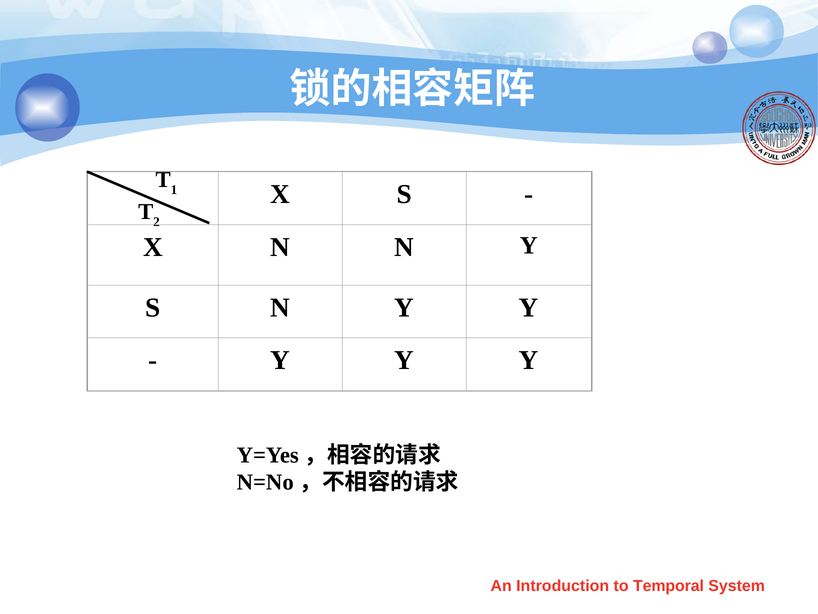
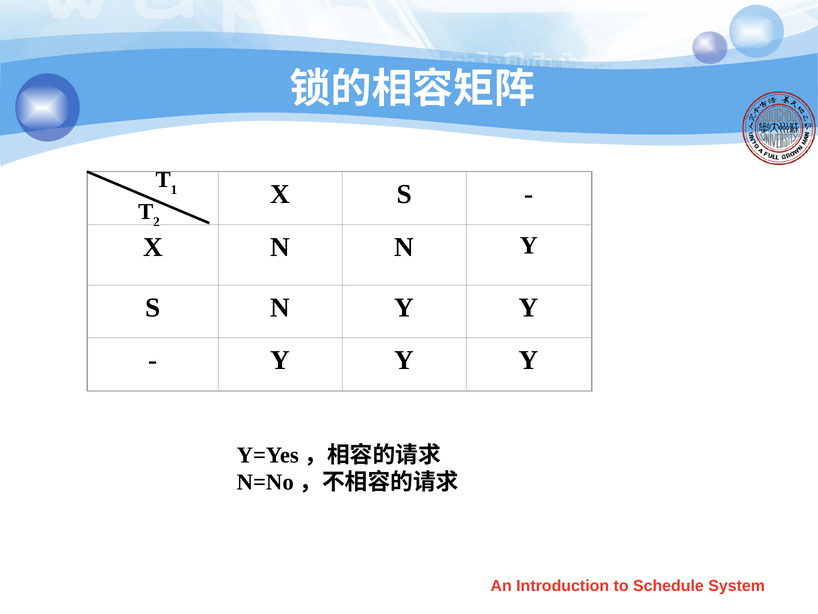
Temporal: Temporal -> Schedule
